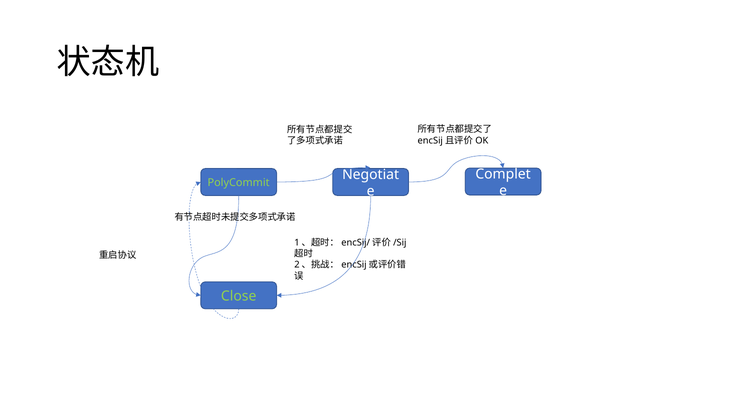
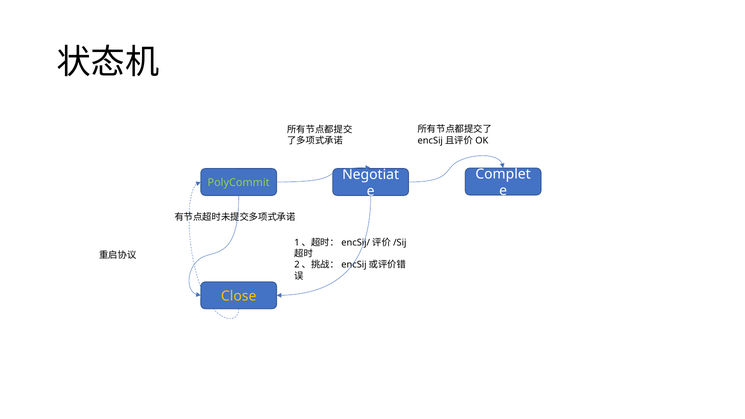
Close colour: light green -> yellow
